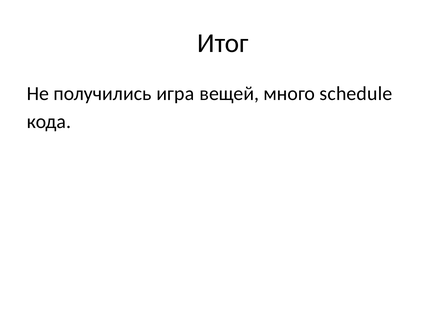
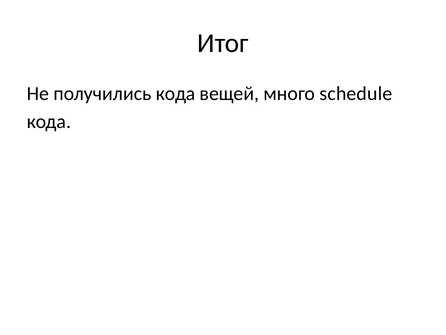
получились игра: игра -> кода
